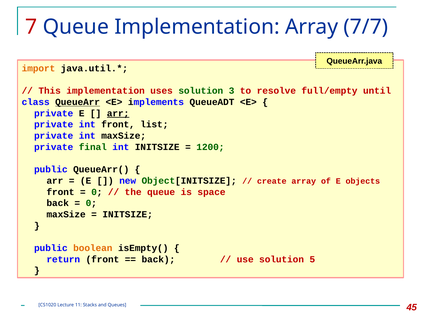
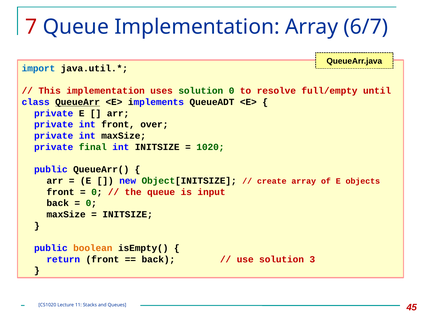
7/7: 7/7 -> 6/7
import colour: orange -> blue
solution 3: 3 -> 0
arr at (118, 113) underline: present -> none
list: list -> over
1200: 1200 -> 1020
space: space -> input
5: 5 -> 3
